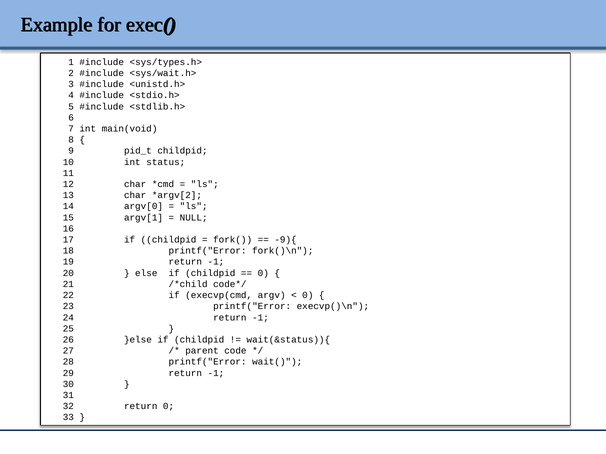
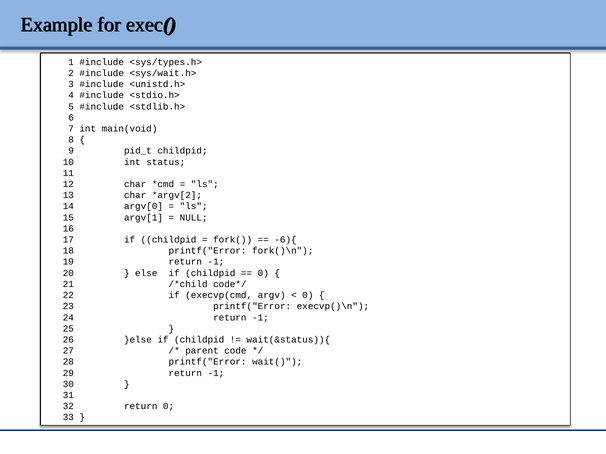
-9){: -9){ -> -6){
